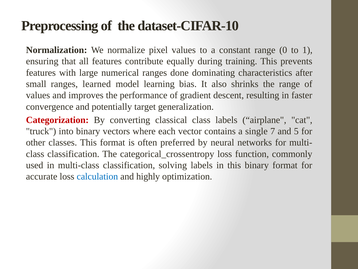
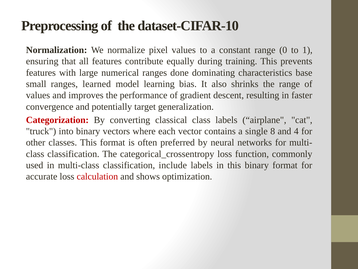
after: after -> base
7: 7 -> 8
5: 5 -> 4
solving: solving -> include
calculation colour: blue -> red
highly: highly -> shows
